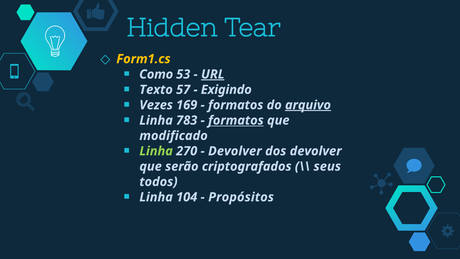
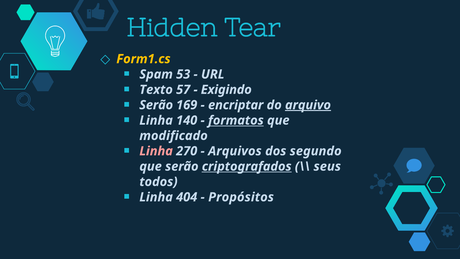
Como: Como -> Spam
URL underline: present -> none
Vezes at (156, 105): Vezes -> Serão
formatos at (236, 105): formatos -> encriptar
783: 783 -> 140
Linha at (156, 151) colour: light green -> pink
Devolver at (235, 151): Devolver -> Arquivos
dos devolver: devolver -> segundo
criptografados underline: none -> present
104: 104 -> 404
